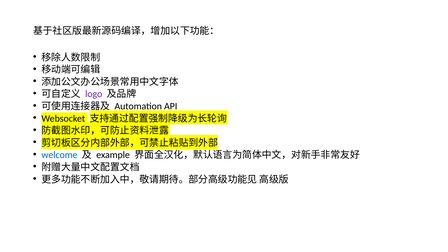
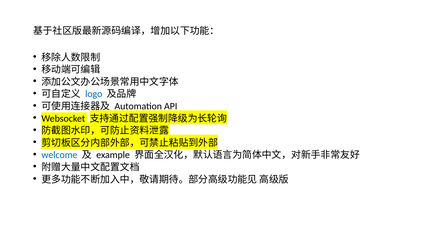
logo colour: purple -> blue
